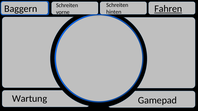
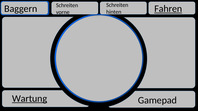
Wartung underline: none -> present
